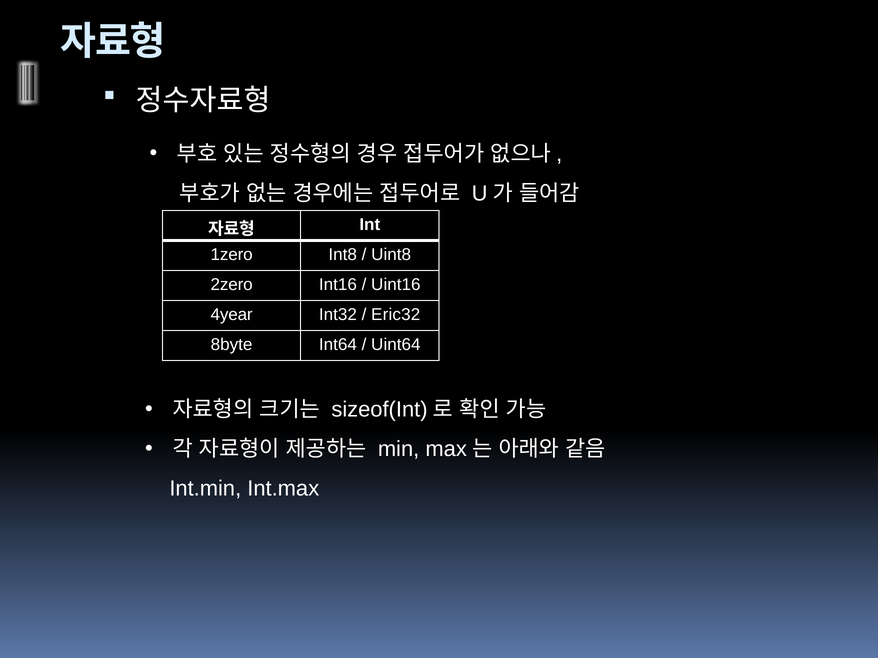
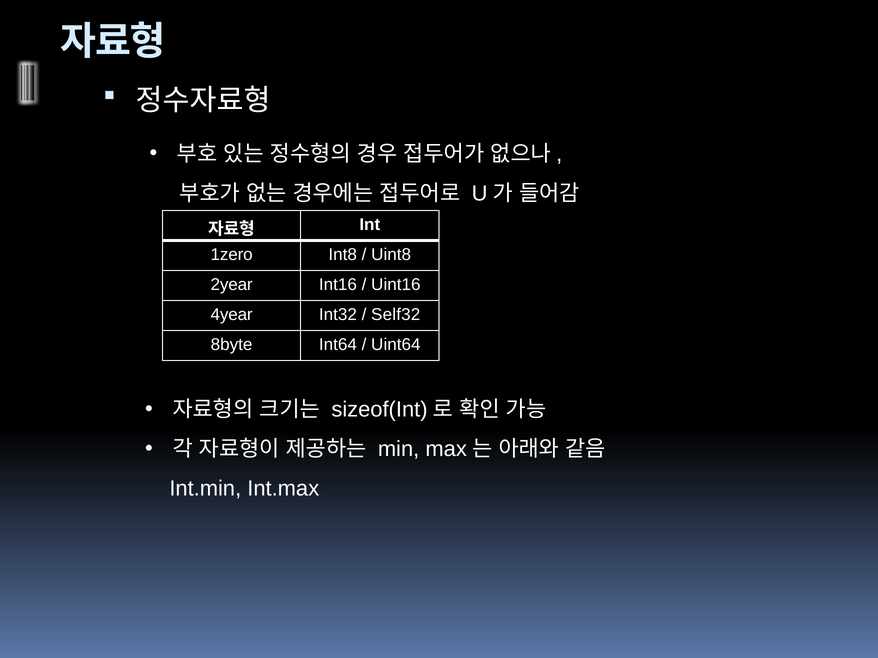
2zero: 2zero -> 2year
Eric32: Eric32 -> Self32
